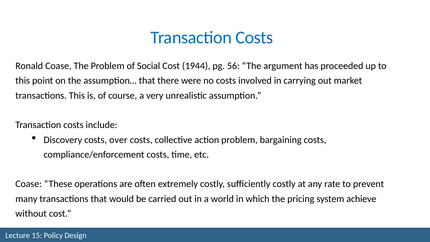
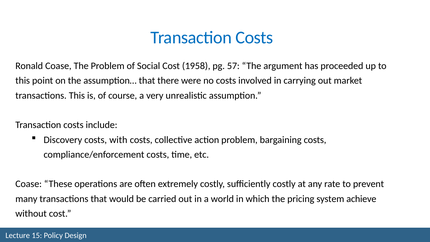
1944: 1944 -> 1958
56: 56 -> 57
over: over -> with
